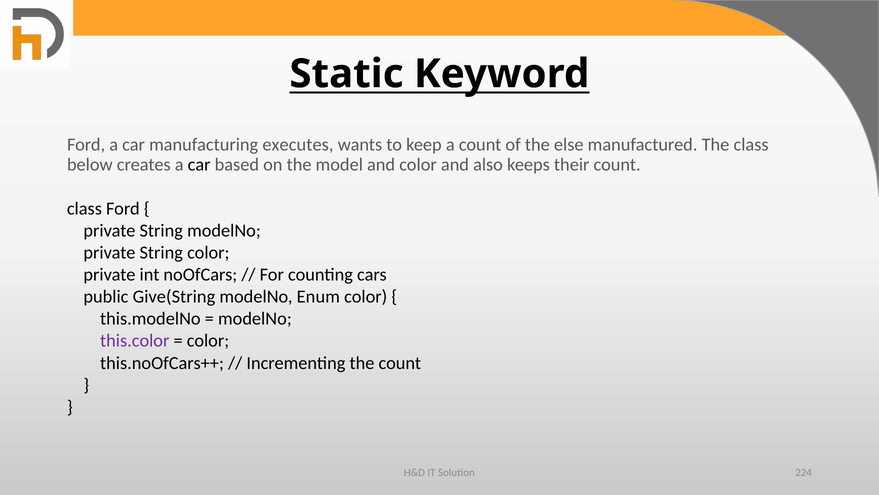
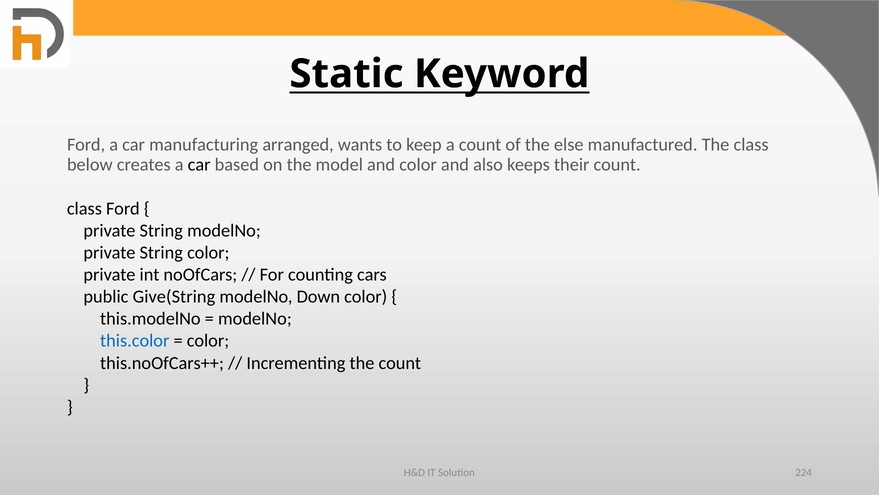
executes: executes -> arranged
Enum: Enum -> Down
this.color colour: purple -> blue
